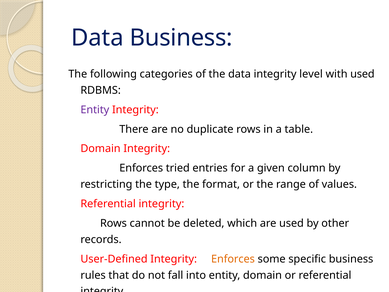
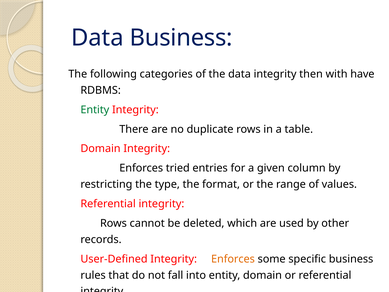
level: level -> then
with used: used -> have
Entity at (95, 110) colour: purple -> green
